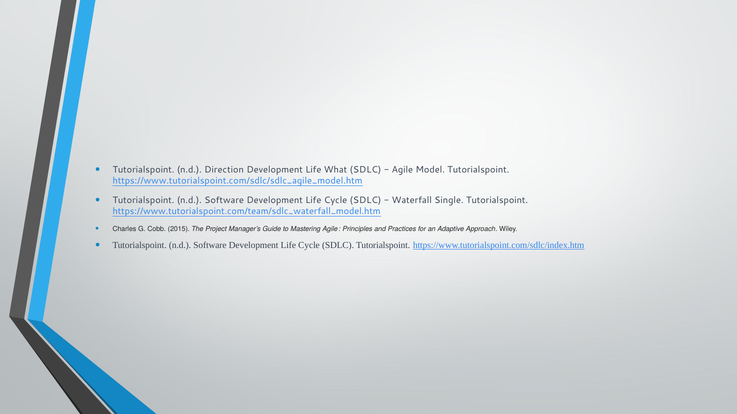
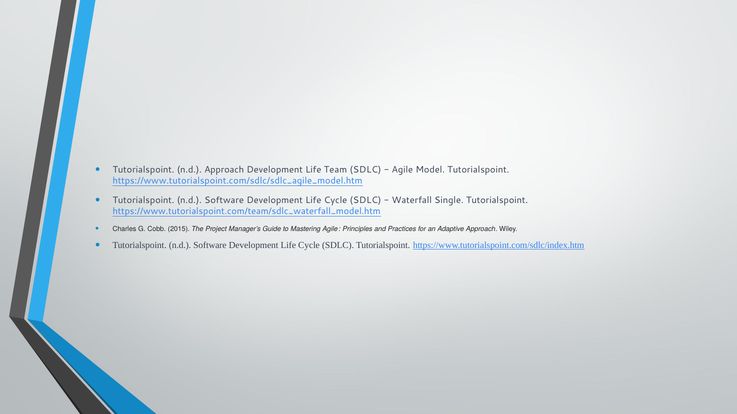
n.d Direction: Direction -> Approach
What: What -> Team
